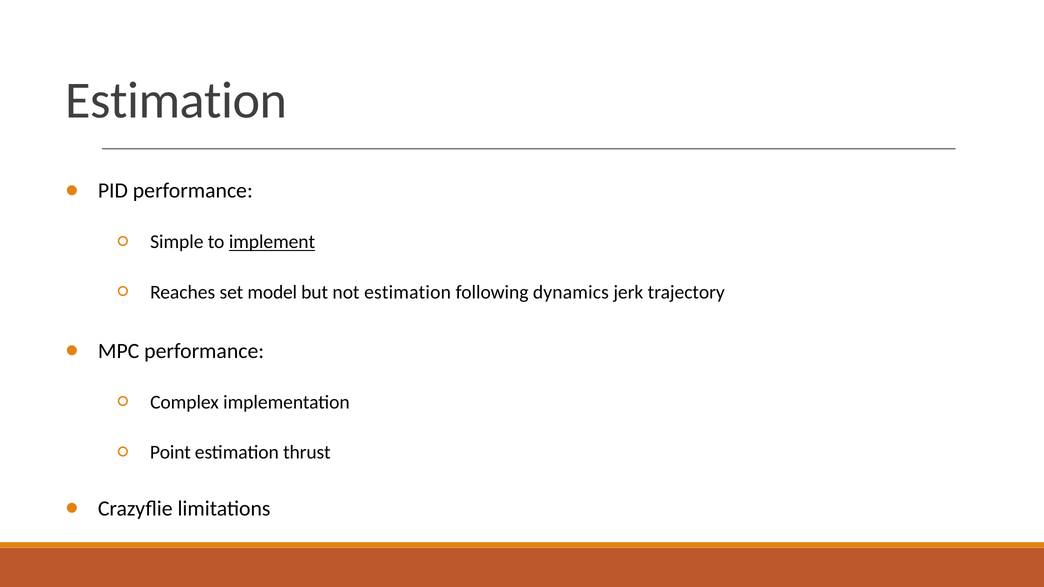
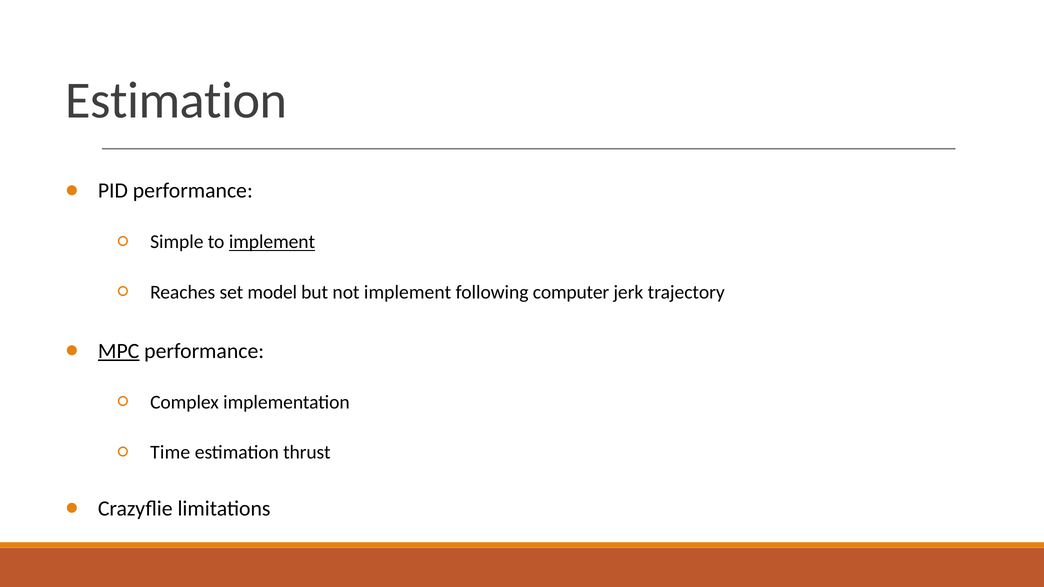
not estimation: estimation -> implement
dynamics: dynamics -> computer
MPC underline: none -> present
Point: Point -> Time
